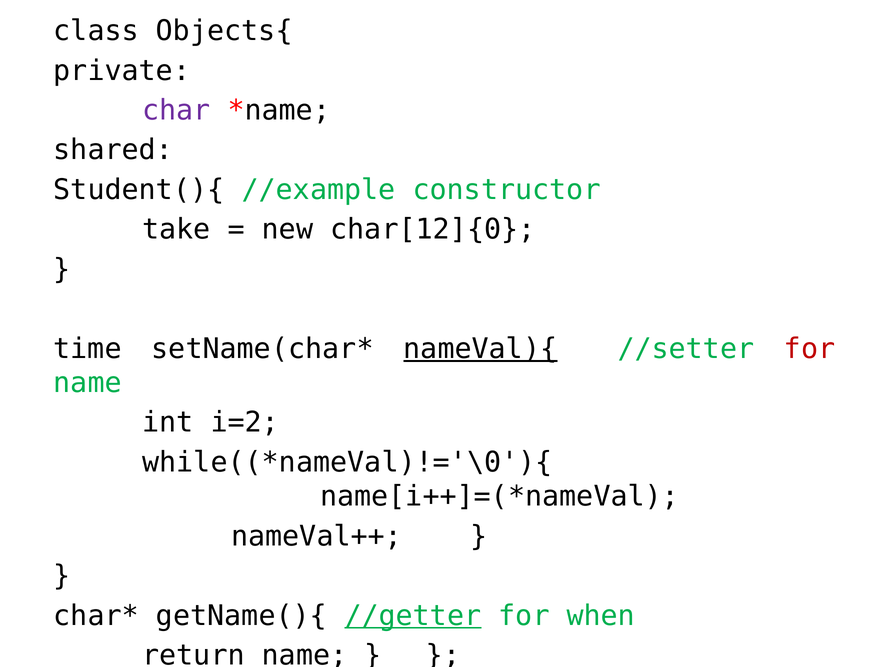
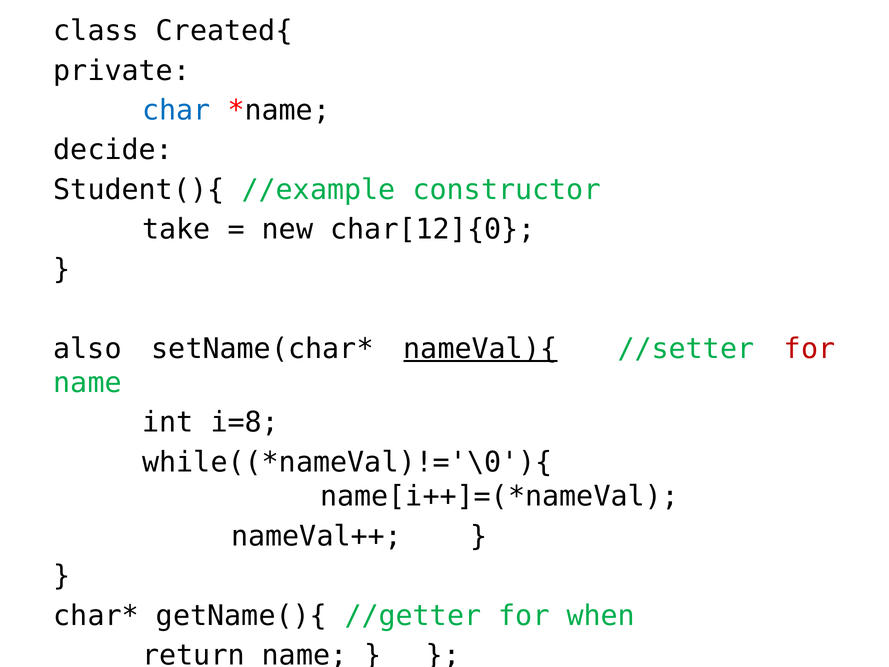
Objects{: Objects{ -> Created{
char colour: purple -> blue
shared: shared -> decide
time: time -> also
i=2: i=2 -> i=8
//getter underline: present -> none
